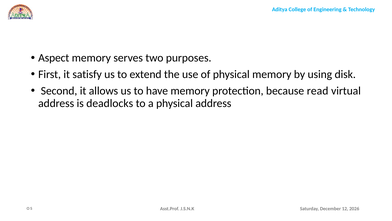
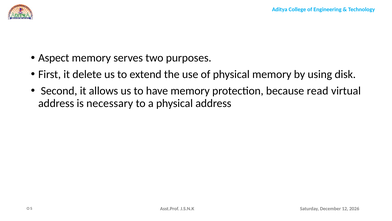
satisfy: satisfy -> delete
deadlocks: deadlocks -> necessary
